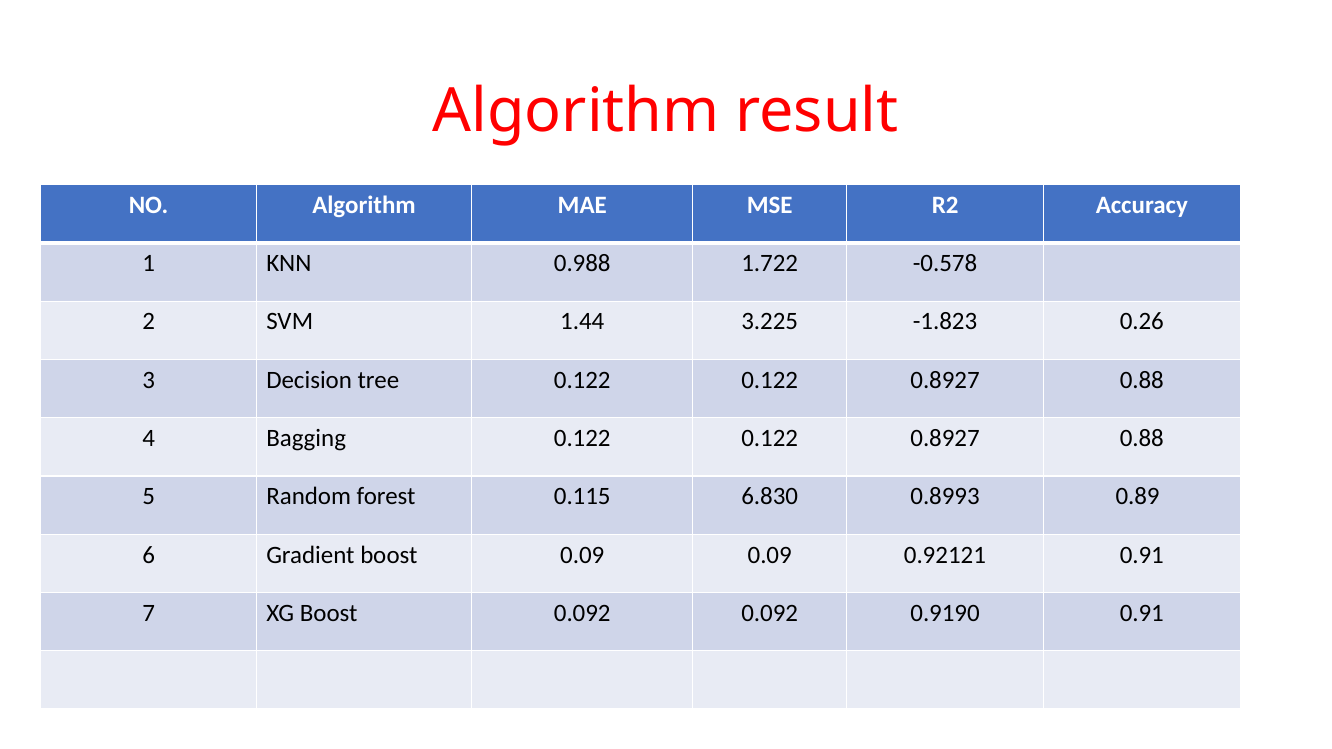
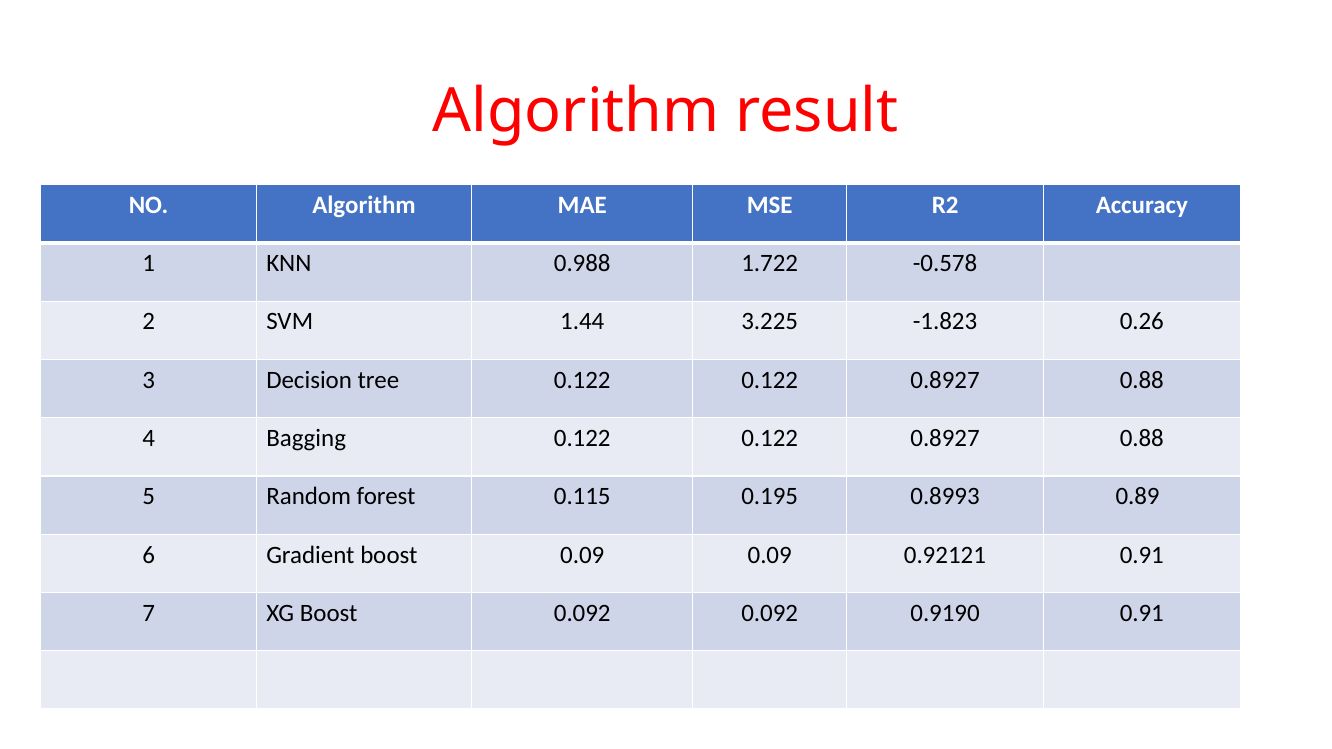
6.830: 6.830 -> 0.195
